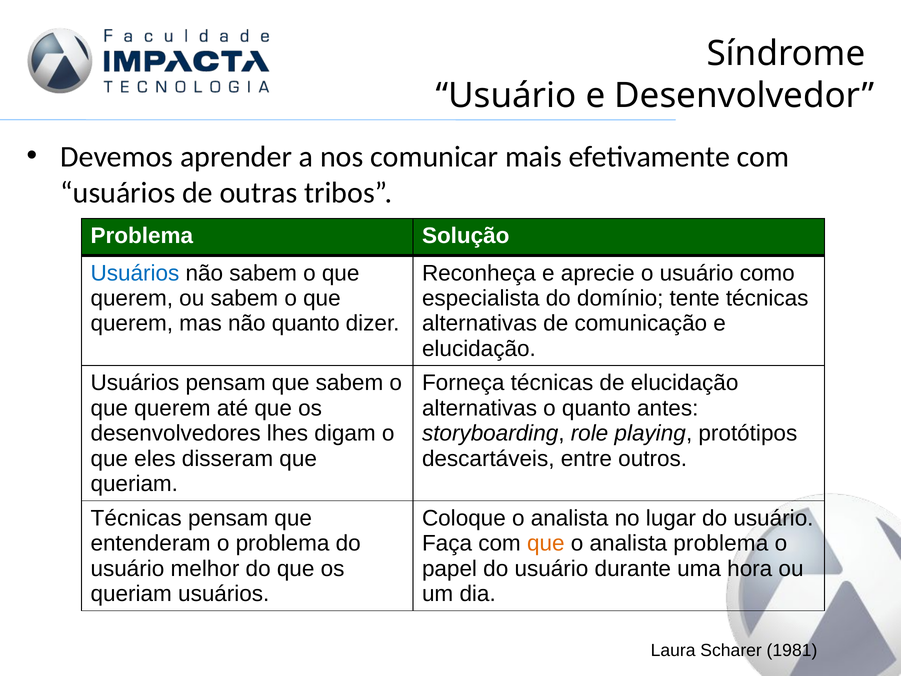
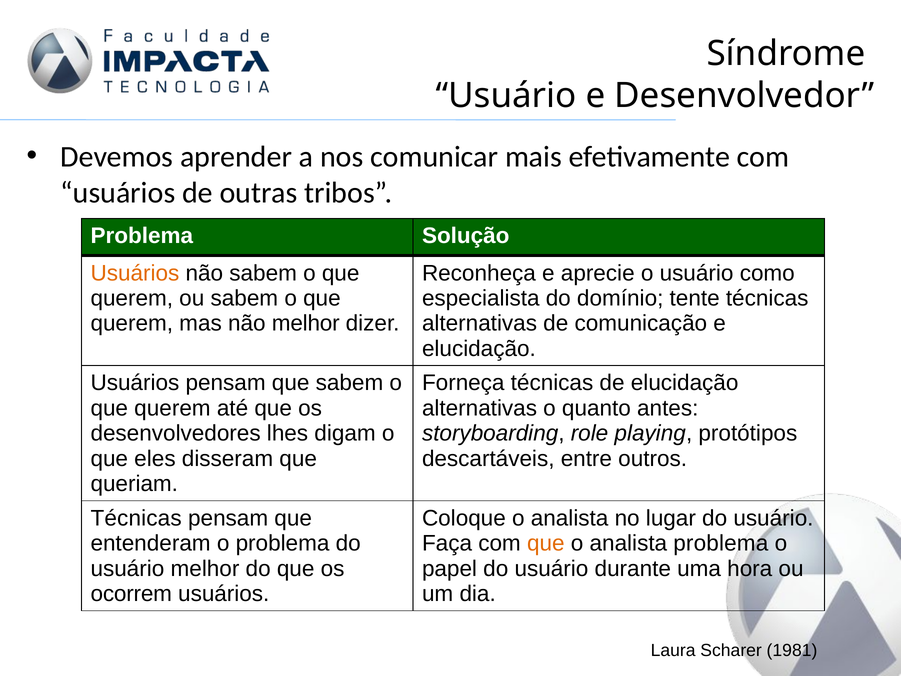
Usuários at (135, 273) colour: blue -> orange
não quanto: quanto -> melhor
queriam at (131, 594): queriam -> ocorrem
